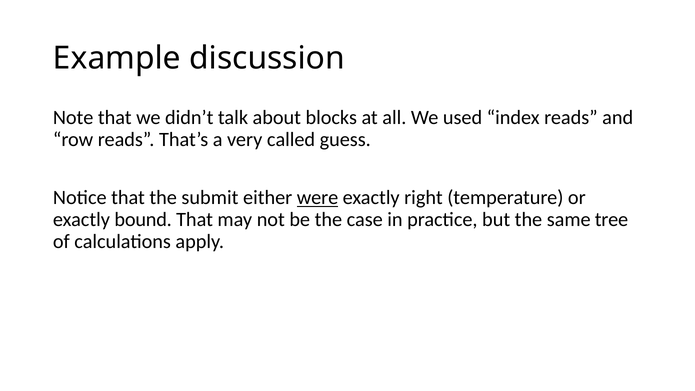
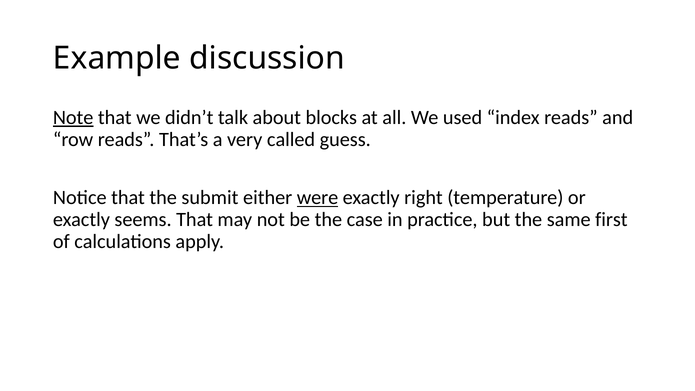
Note underline: none -> present
bound: bound -> seems
tree: tree -> first
